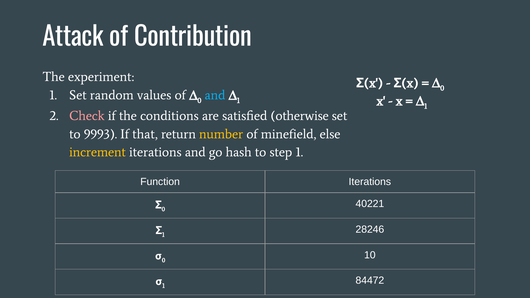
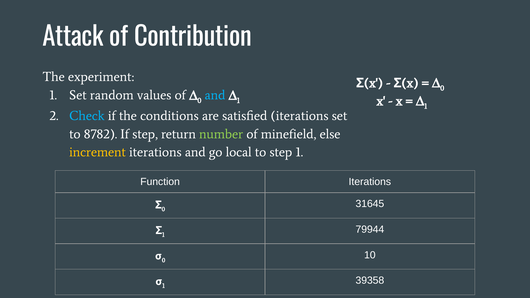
Check colour: pink -> light blue
satisfied otherwise: otherwise -> iterations
9993: 9993 -> 8782
If that: that -> step
number colour: yellow -> light green
hash: hash -> local
40221: 40221 -> 31645
28246: 28246 -> 79944
84472: 84472 -> 39358
